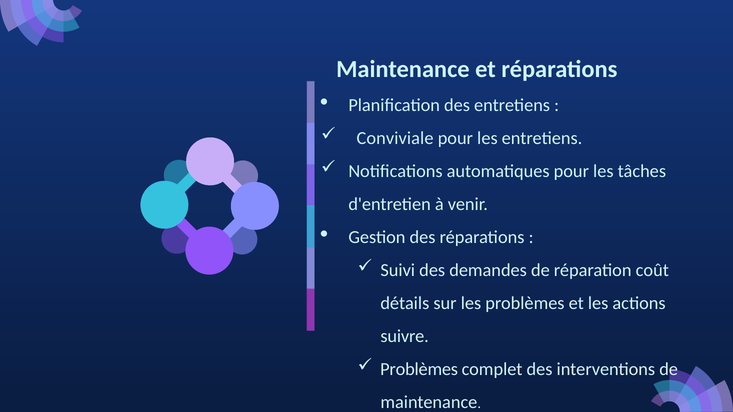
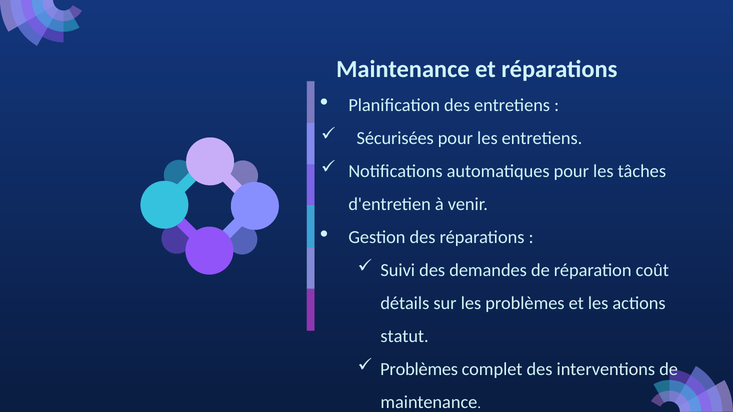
Conviviale: Conviviale -> Sécurisées
suivre: suivre -> statut
